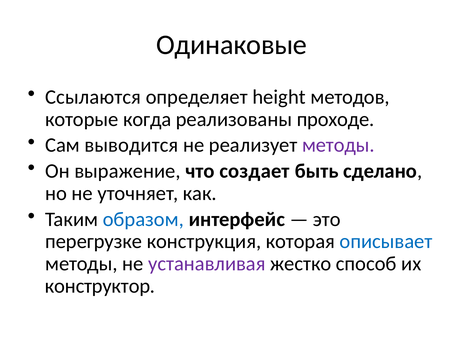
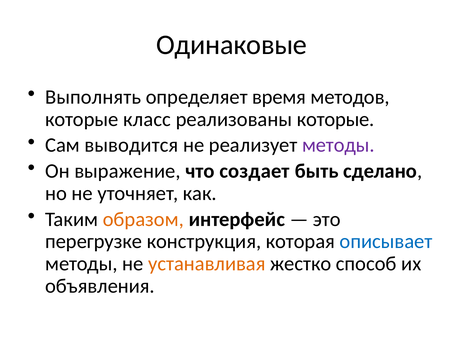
Ссылаются: Ссылаются -> Выполнять
height: height -> время
когда: когда -> класс
реализованы проходе: проходе -> которые
образом colour: blue -> orange
устанавливая colour: purple -> orange
конструктор: конструктор -> объявления
